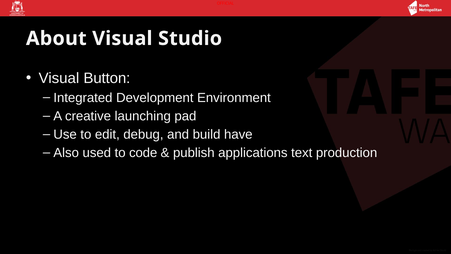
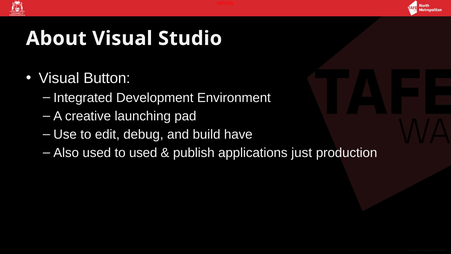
to code: code -> used
text: text -> just
